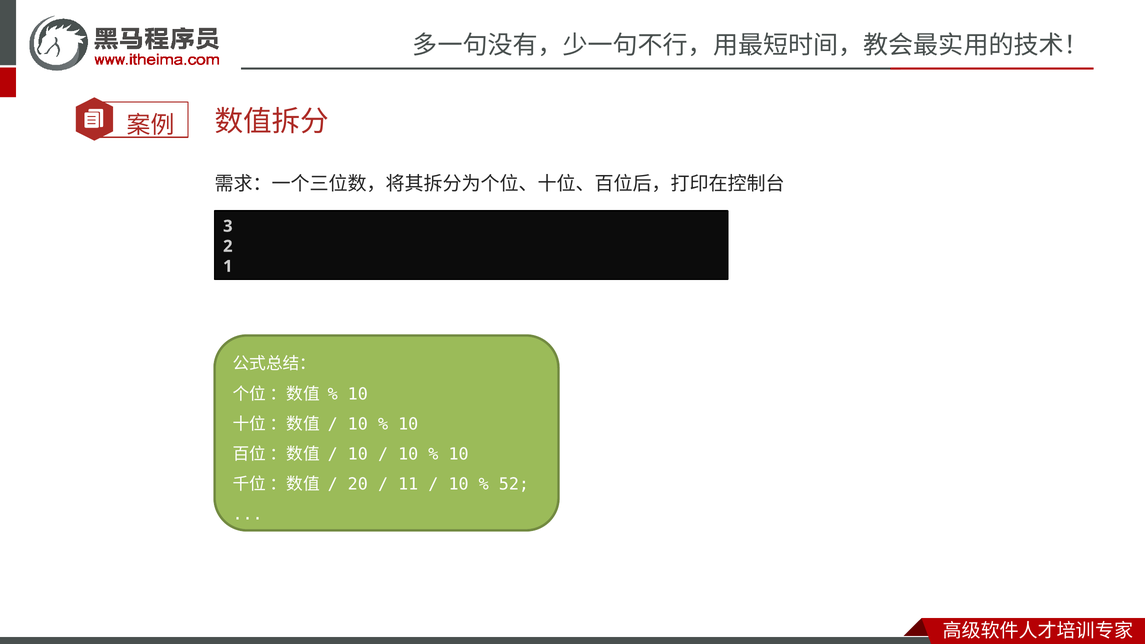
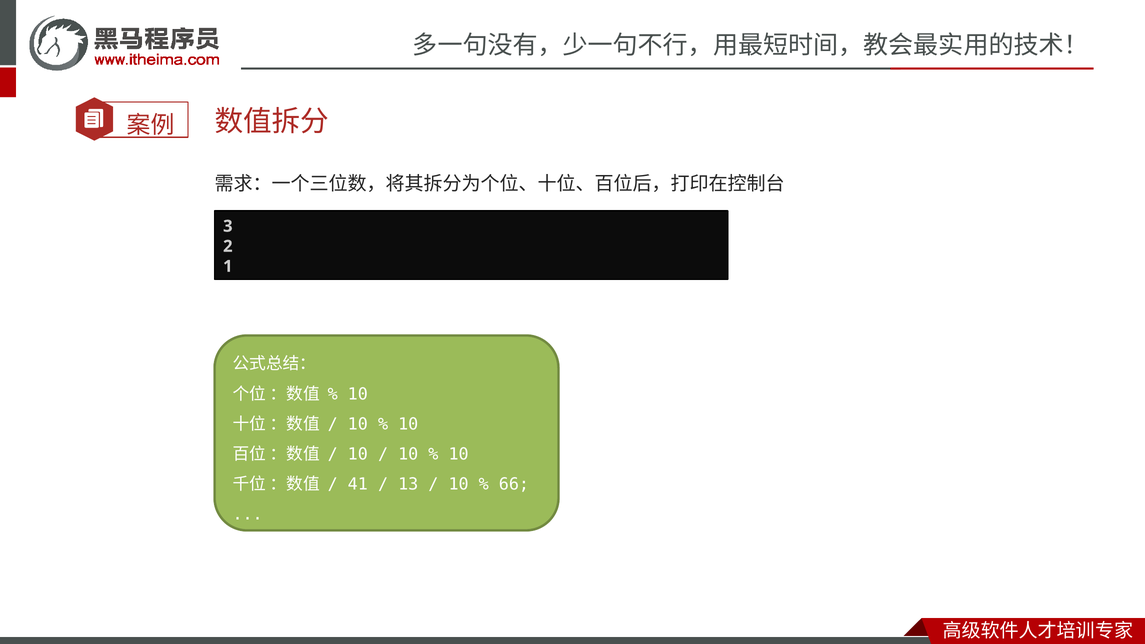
20: 20 -> 41
11: 11 -> 13
52: 52 -> 66
